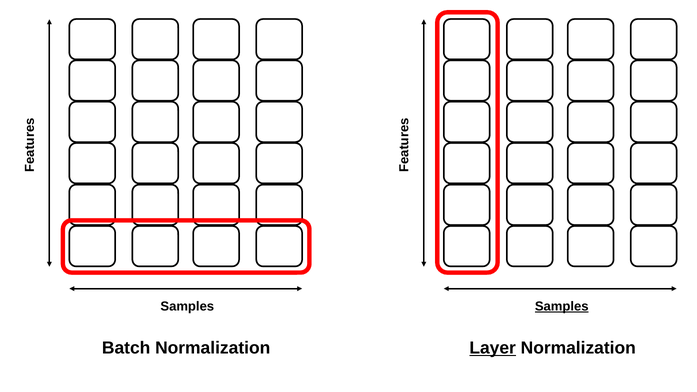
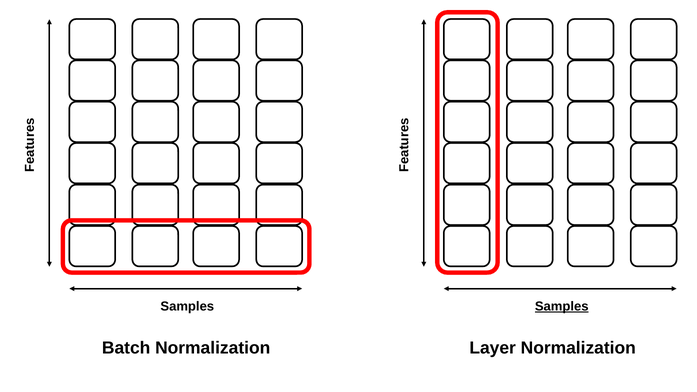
Layer underline: present -> none
